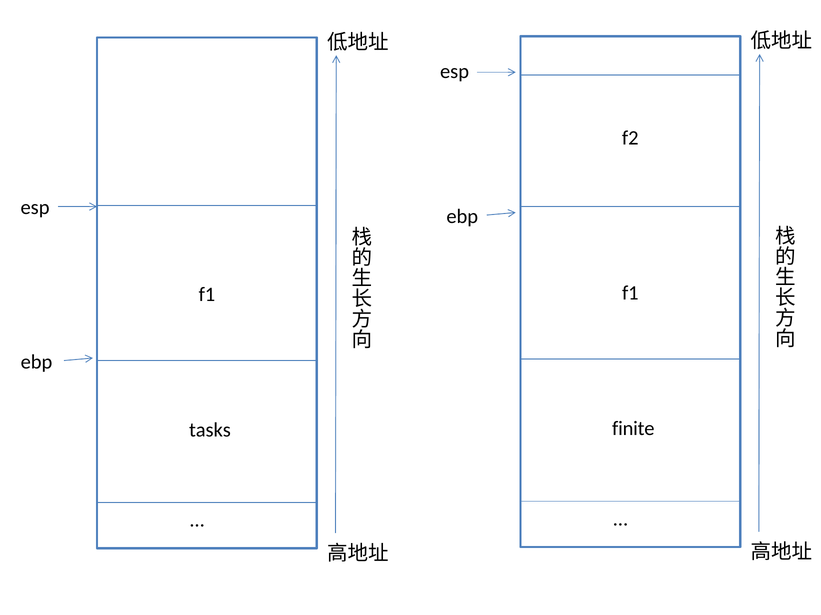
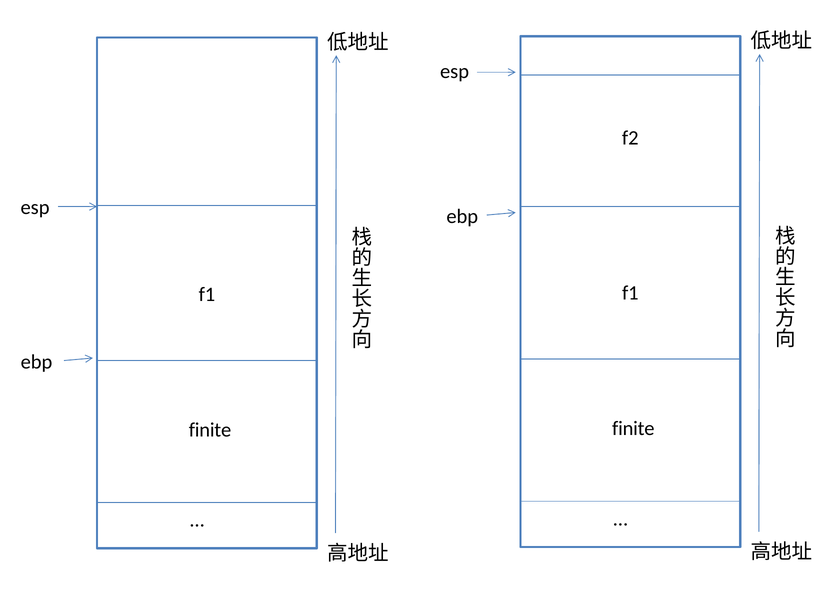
tasks at (210, 430): tasks -> finite
